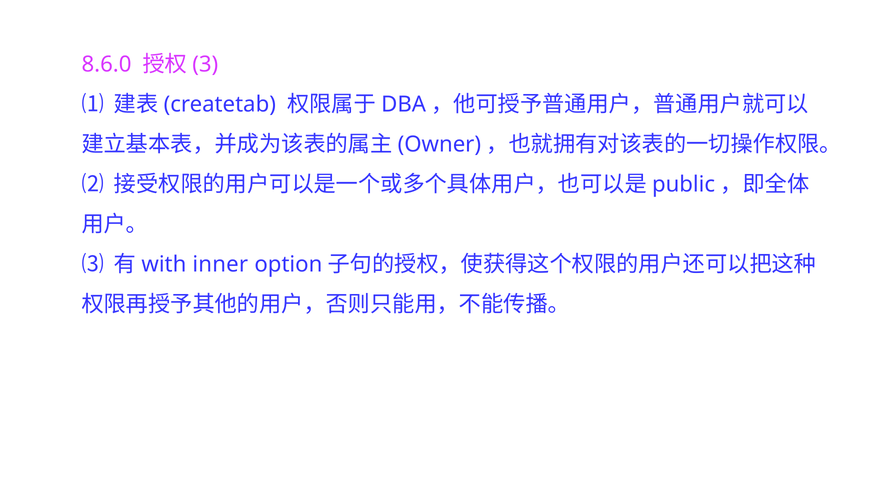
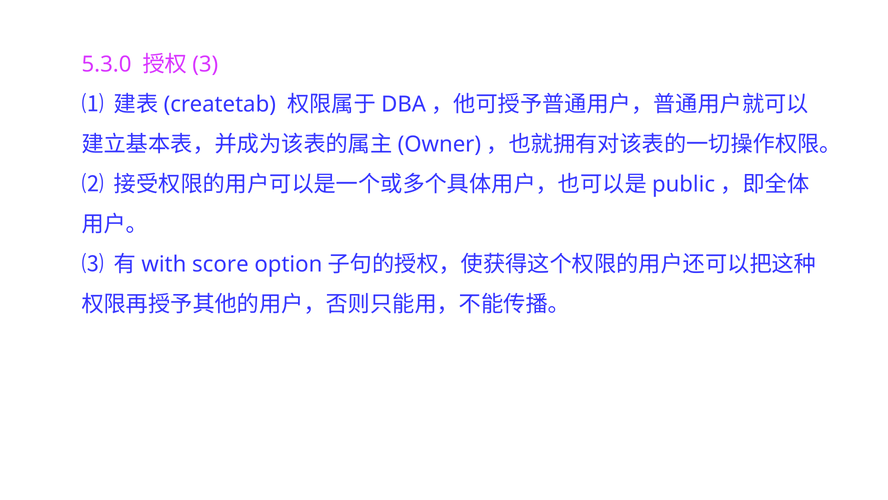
8.6.0: 8.6.0 -> 5.3.0
inner: inner -> score
